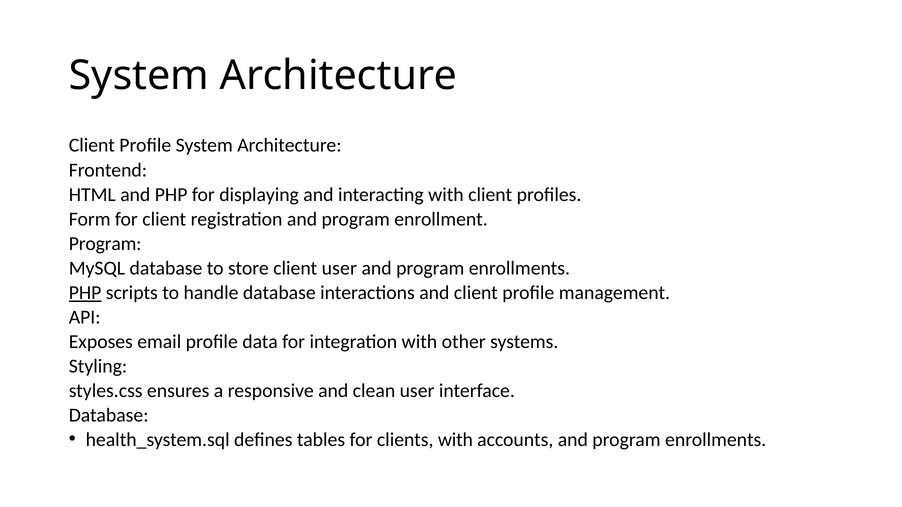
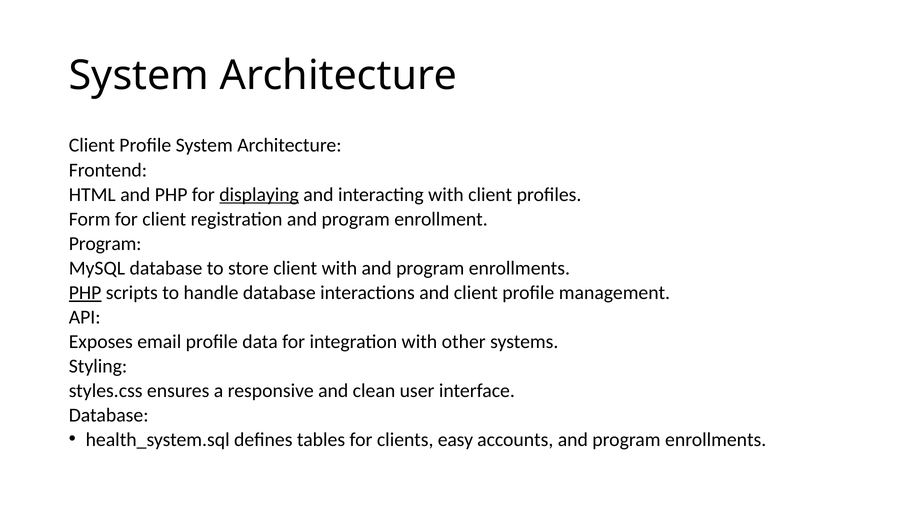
displaying underline: none -> present
client user: user -> with
clients with: with -> easy
